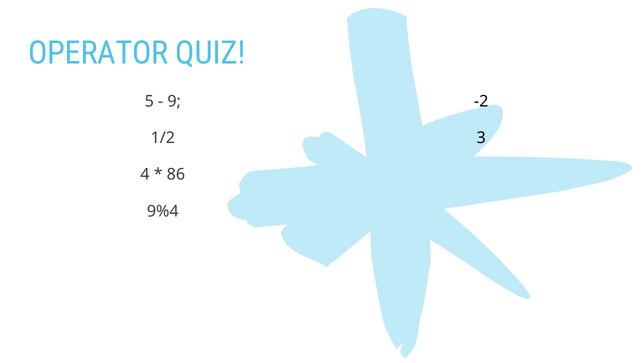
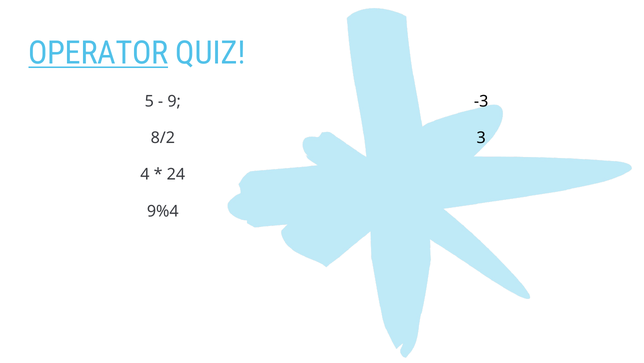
OPERATOR underline: none -> present
-2: -2 -> -3
1/2: 1/2 -> 8/2
86: 86 -> 24
